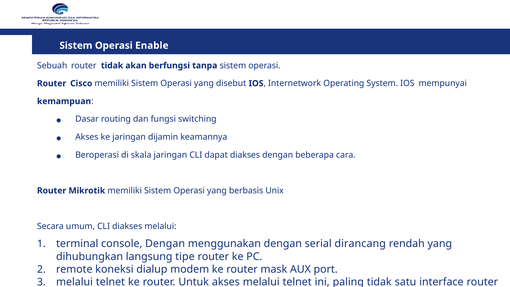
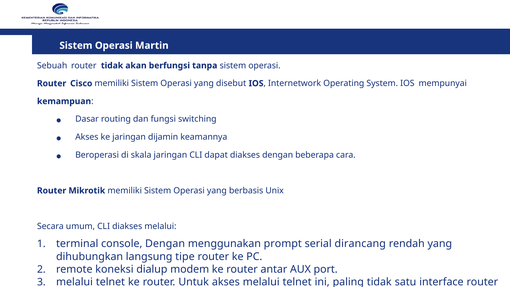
Enable: Enable -> Martin
menggunakan dengan: dengan -> prompt
mask: mask -> antar
